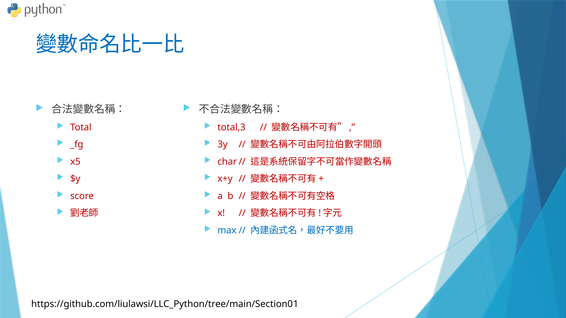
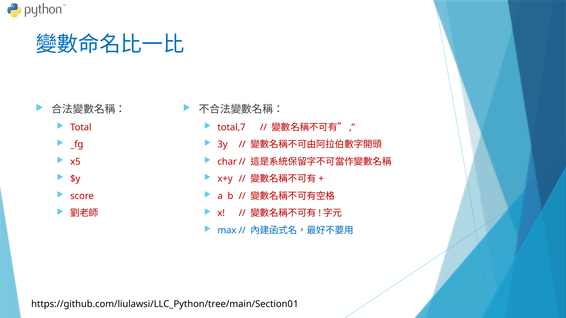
total,3: total,3 -> total,7
